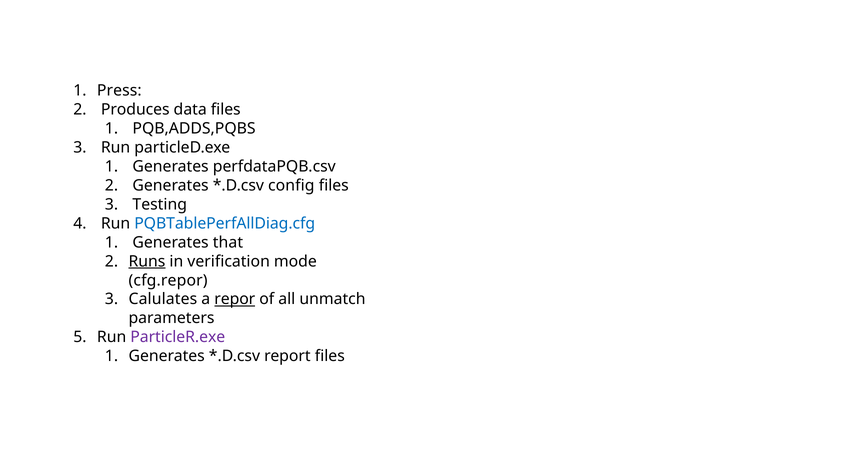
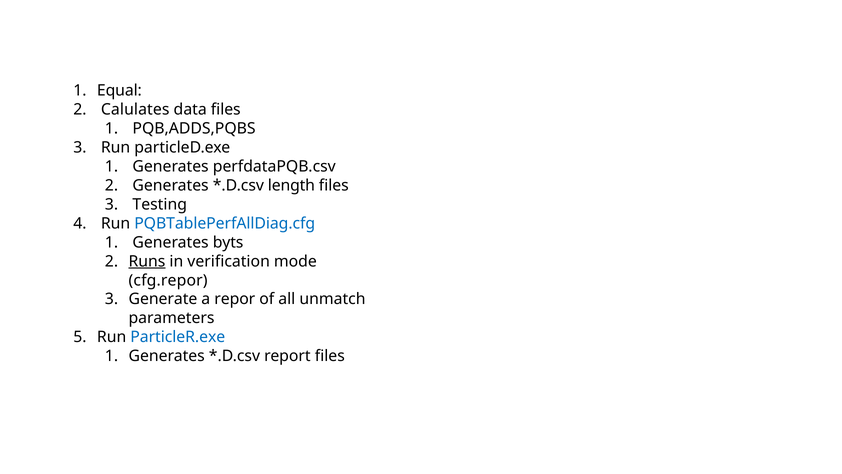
Press: Press -> Equal
Produces: Produces -> Calulates
config: config -> length
that: that -> byts
Calulates: Calulates -> Generate
repor underline: present -> none
ParticleR.exe colour: purple -> blue
